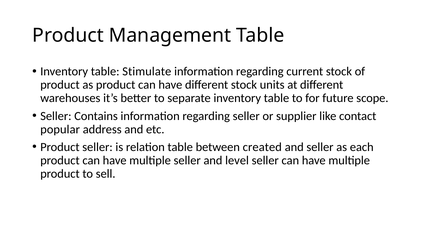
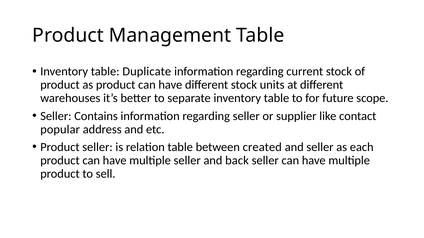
Stimulate: Stimulate -> Duplicate
level: level -> back
